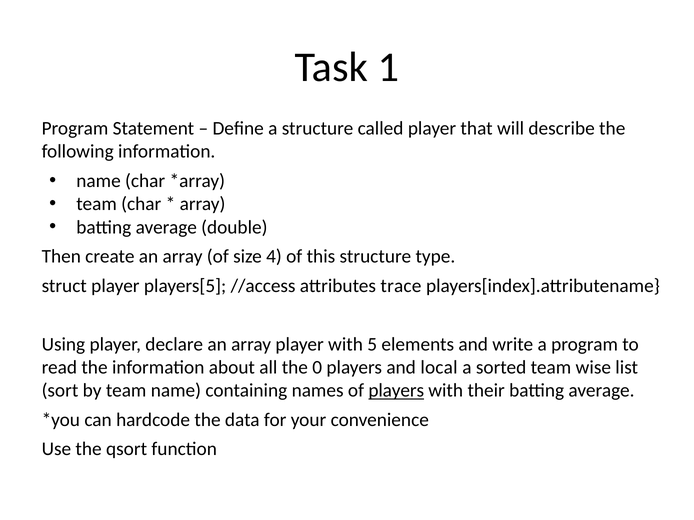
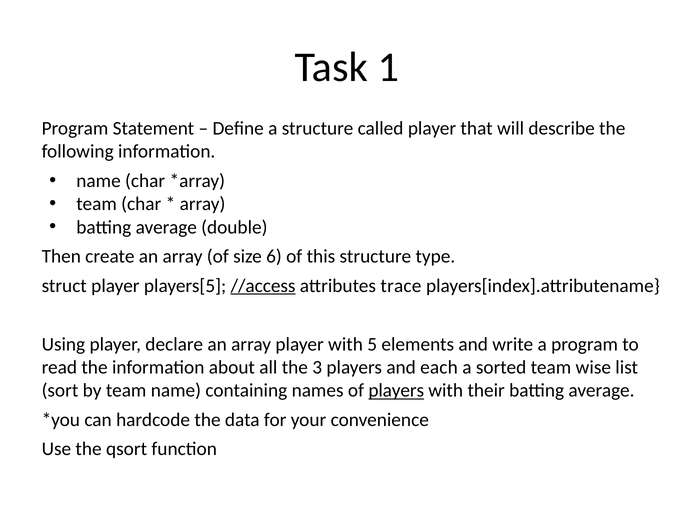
4: 4 -> 6
//access underline: none -> present
0: 0 -> 3
local: local -> each
